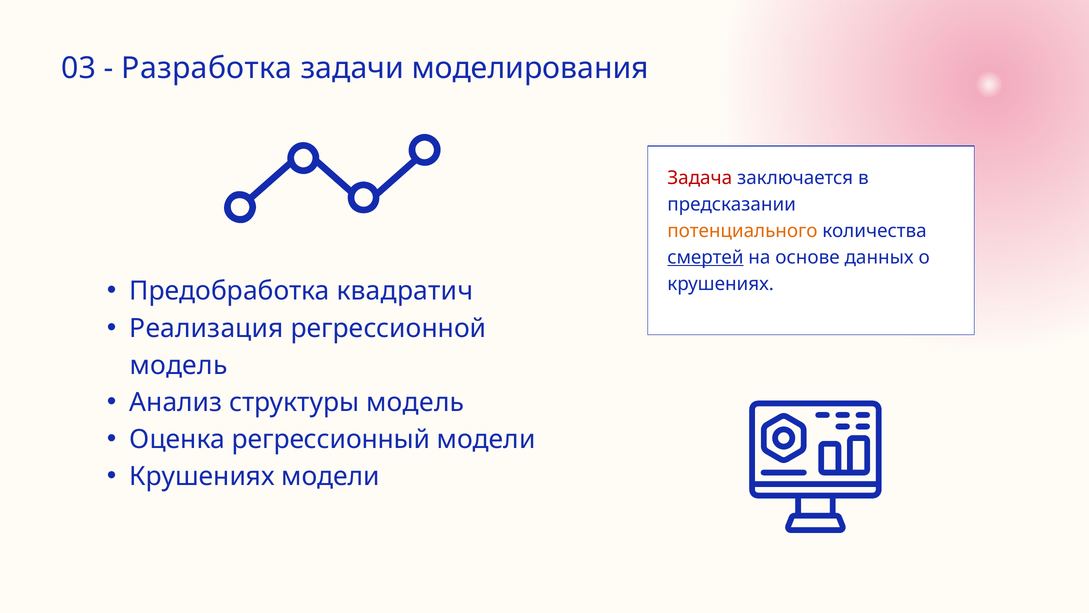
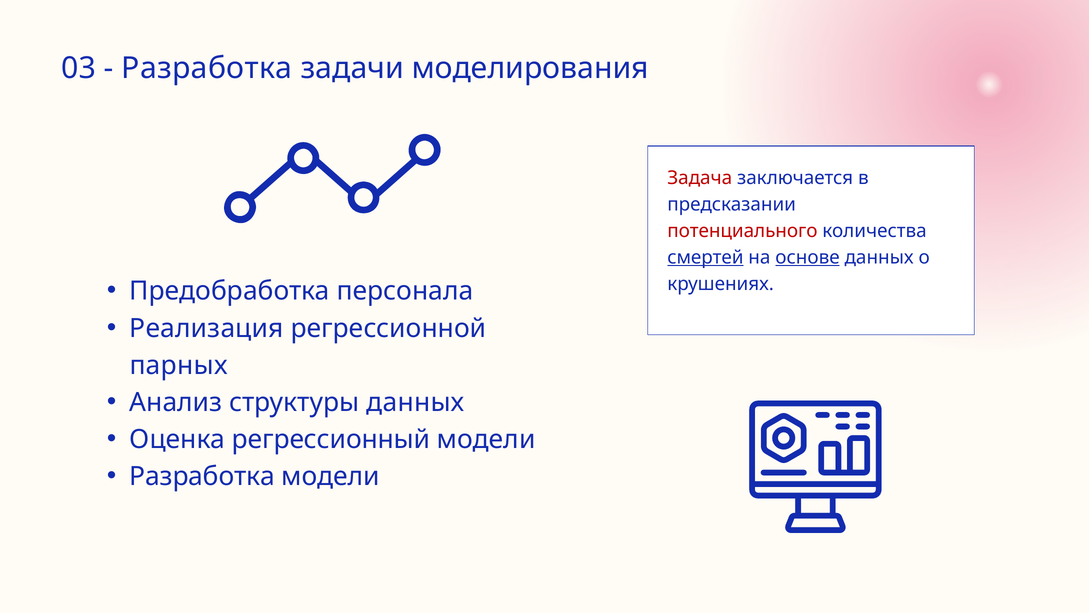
потенциального colour: orange -> red
основе underline: none -> present
квадратич: квадратич -> персонала
модель at (179, 365): модель -> парных
структуры модель: модель -> данных
Крушениях at (202, 476): Крушениях -> Разработка
